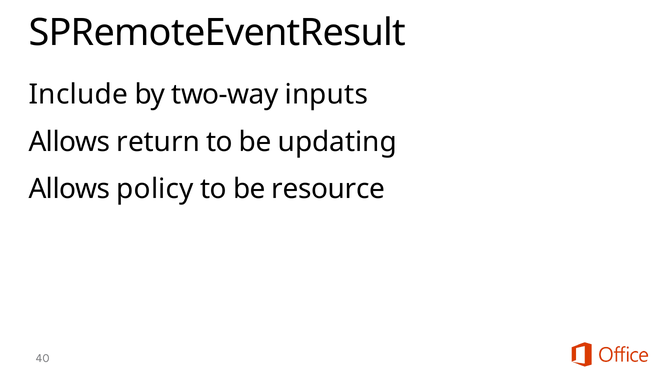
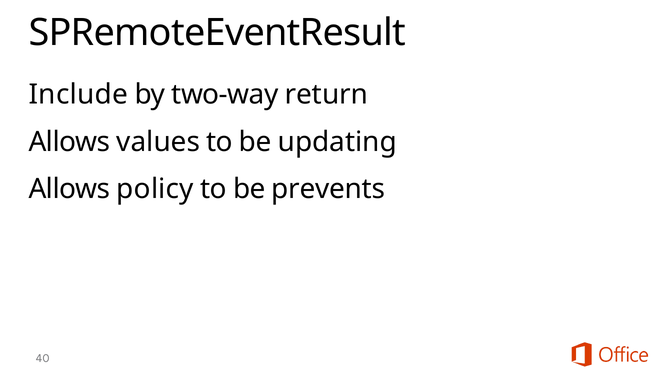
inputs: inputs -> return
return: return -> values
resource: resource -> prevents
